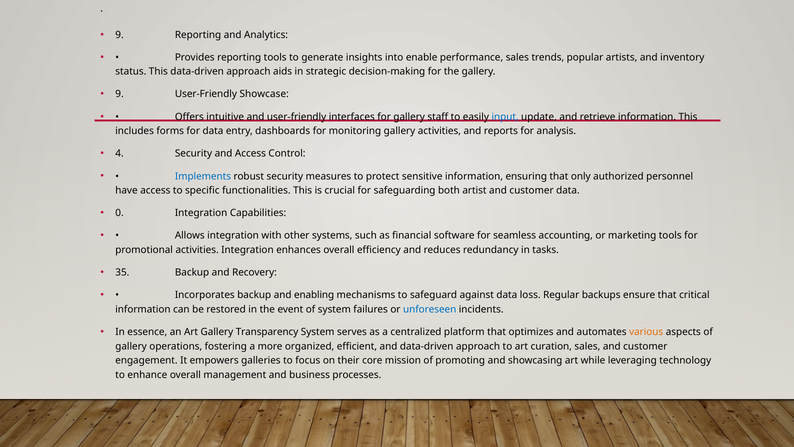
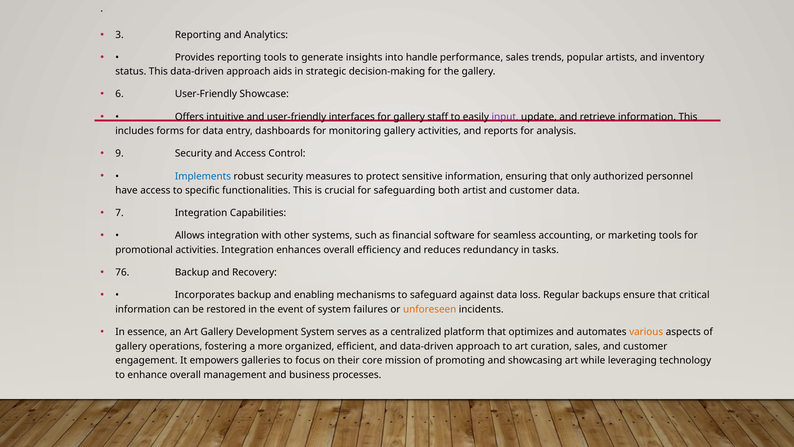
9 at (120, 35): 9 -> 3
enable: enable -> handle
9 at (120, 94): 9 -> 6
input colour: blue -> purple
4: 4 -> 9
0: 0 -> 7
35: 35 -> 76
unforeseen colour: blue -> orange
Transparency: Transparency -> Development
